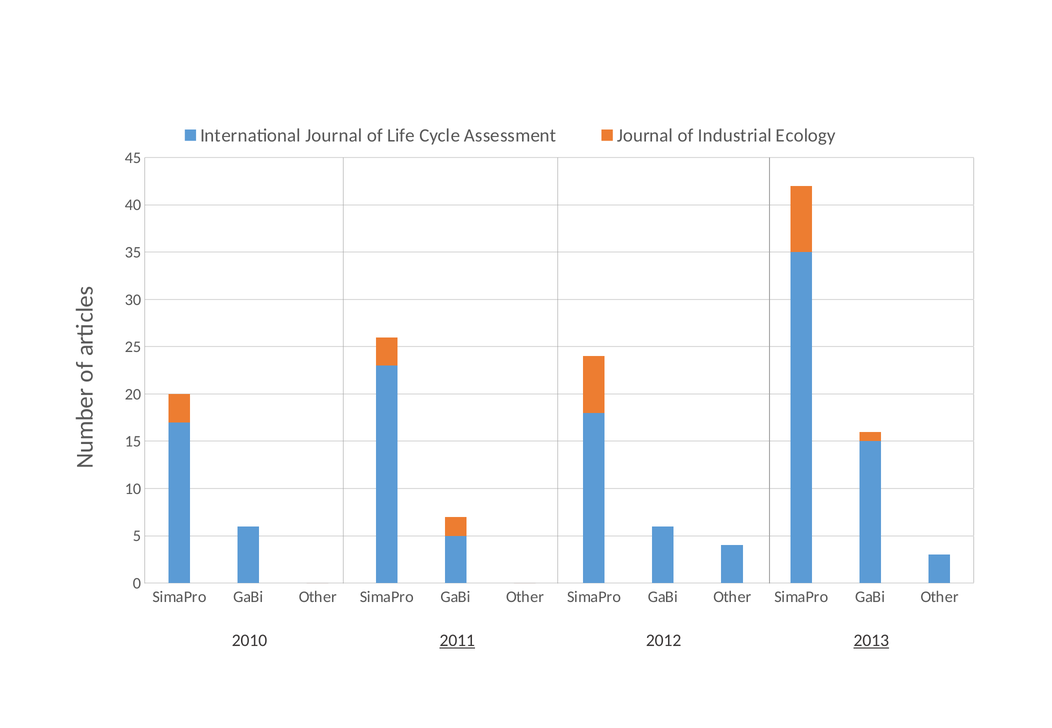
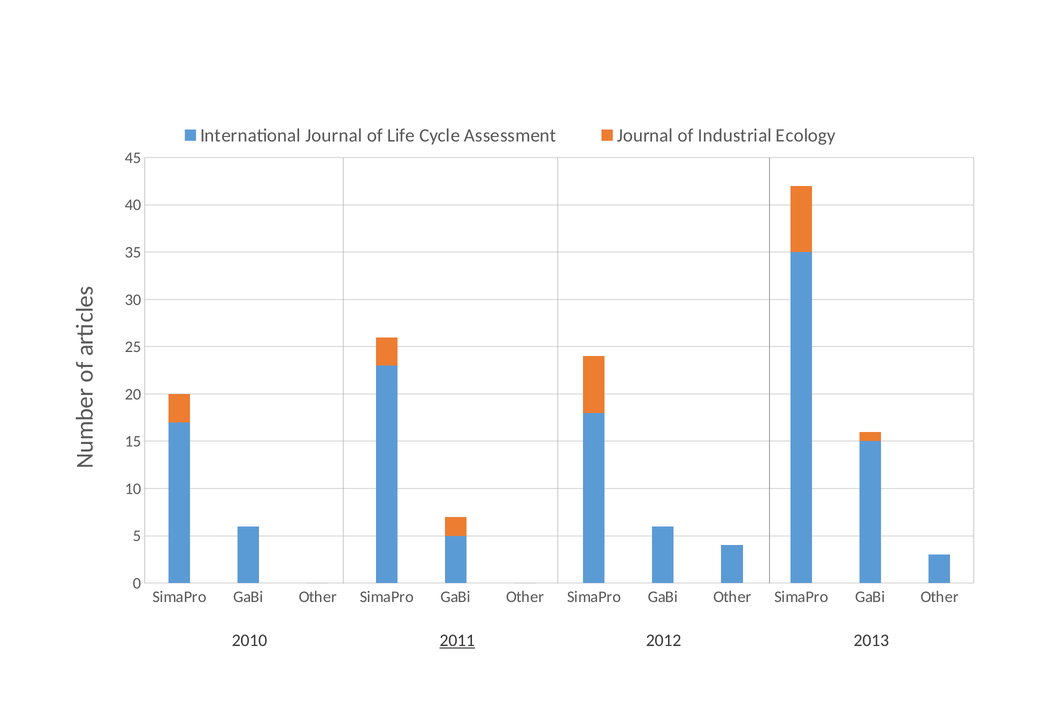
2013 underline: present -> none
